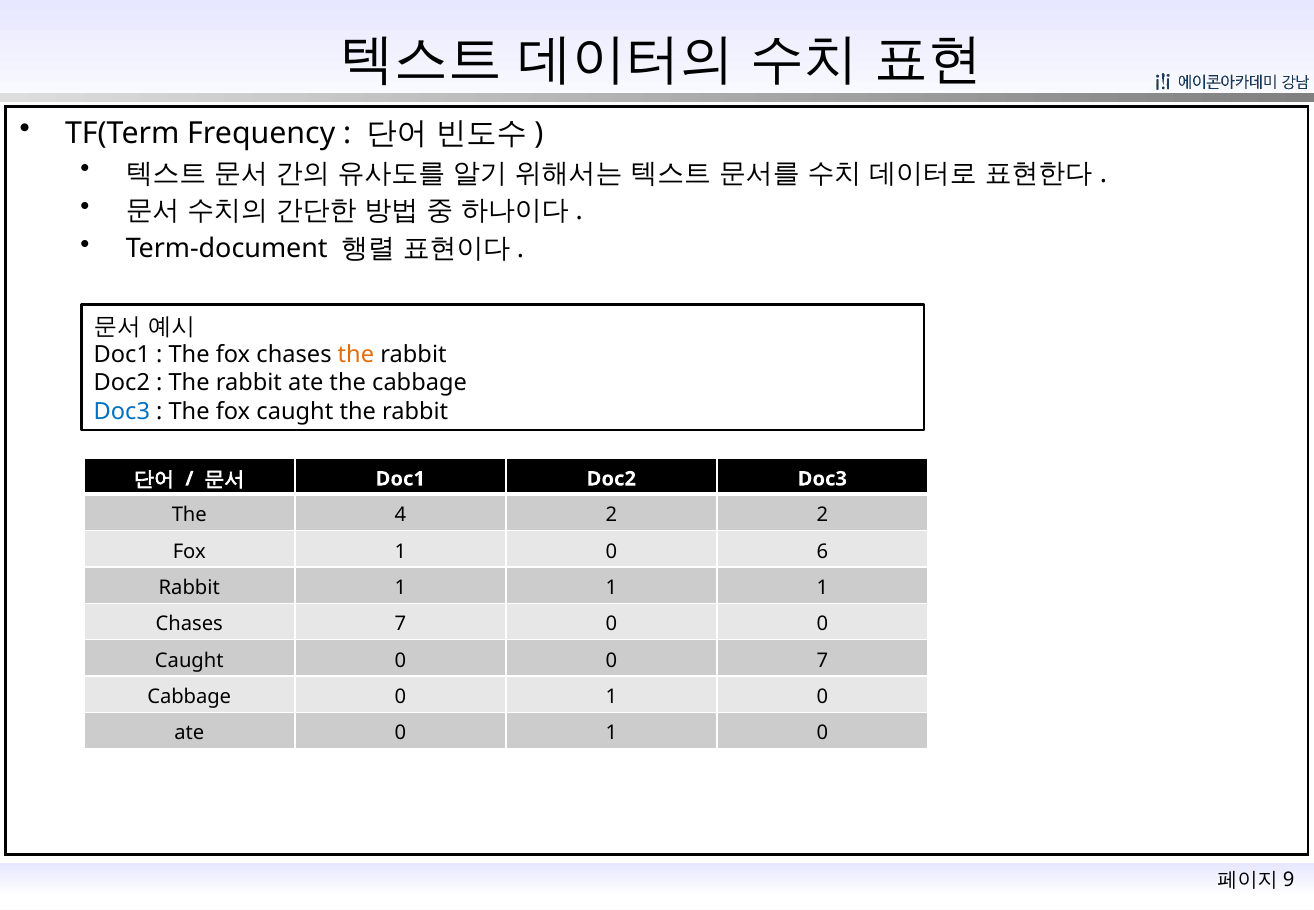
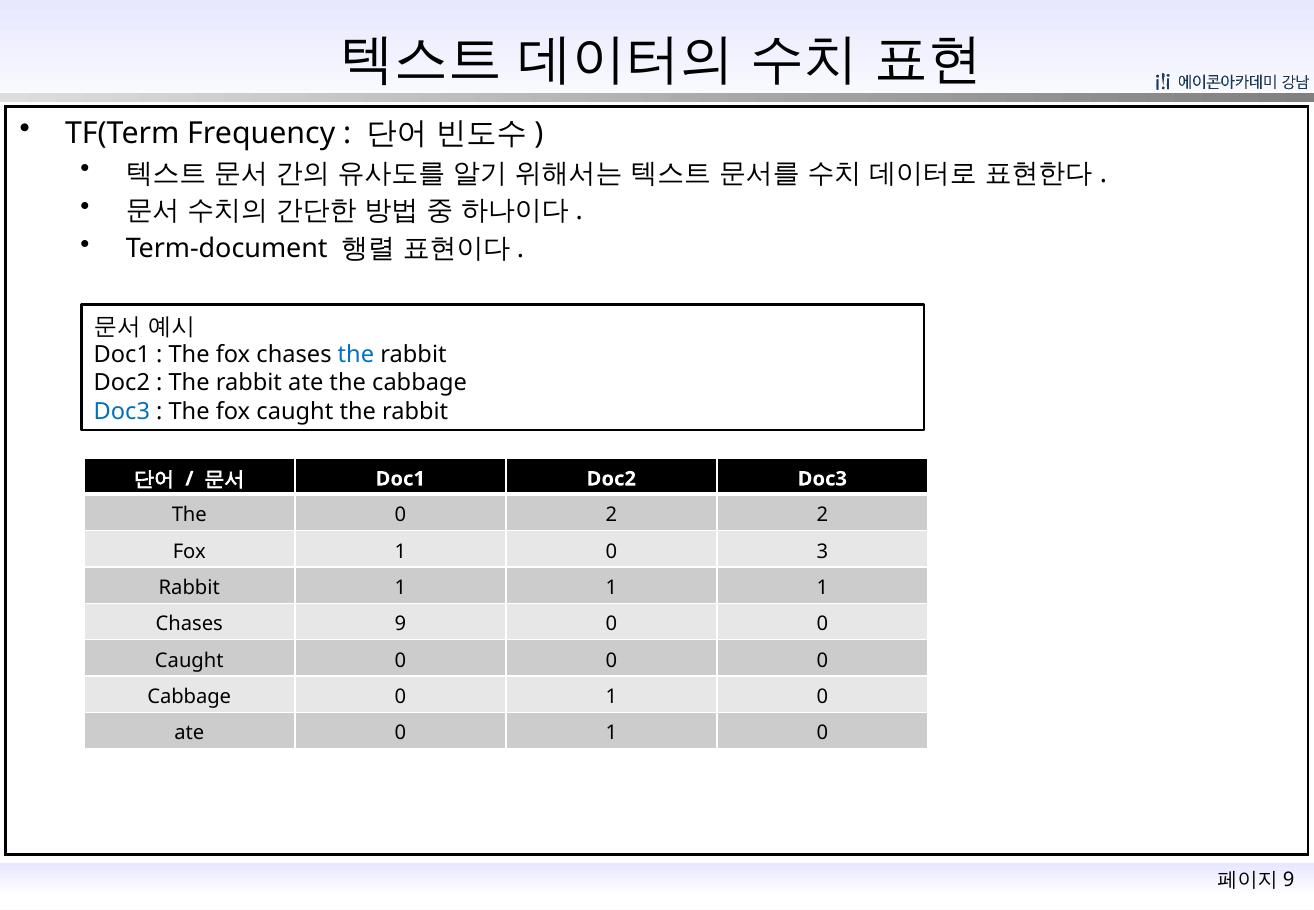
the at (356, 355) colour: orange -> blue
The 4: 4 -> 0
6: 6 -> 3
Chases 7: 7 -> 9
0 0 7: 7 -> 0
